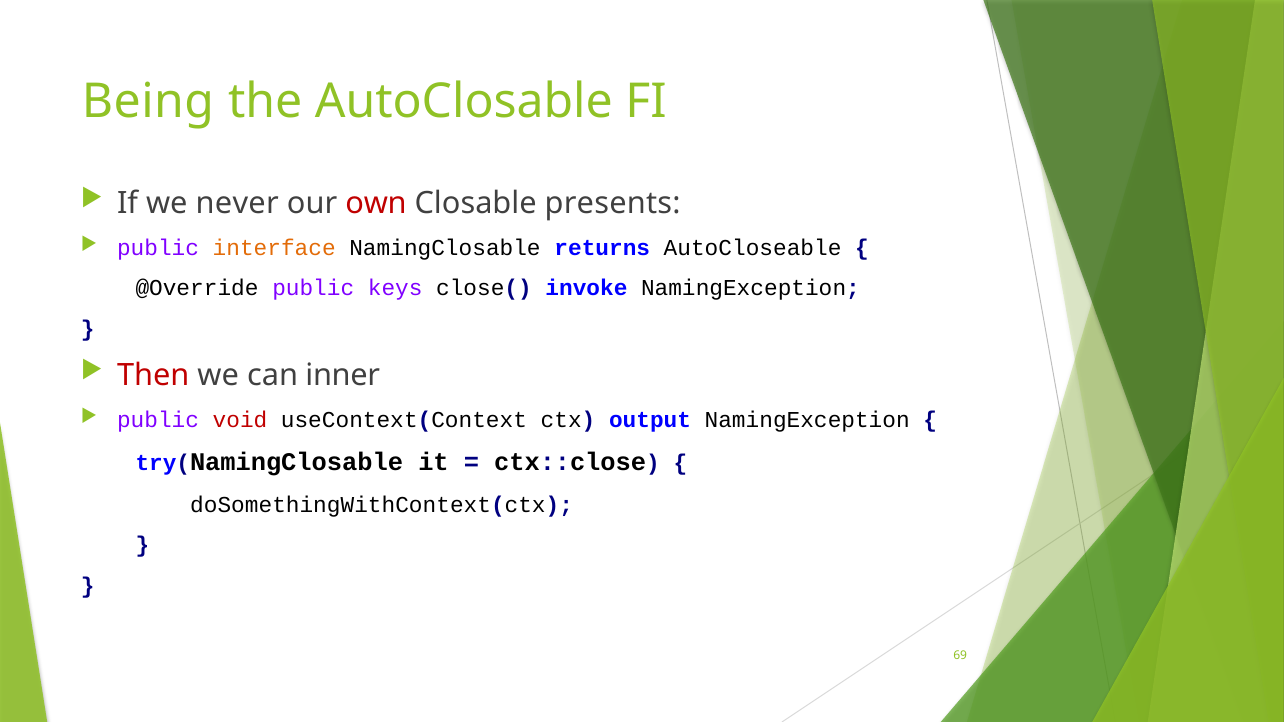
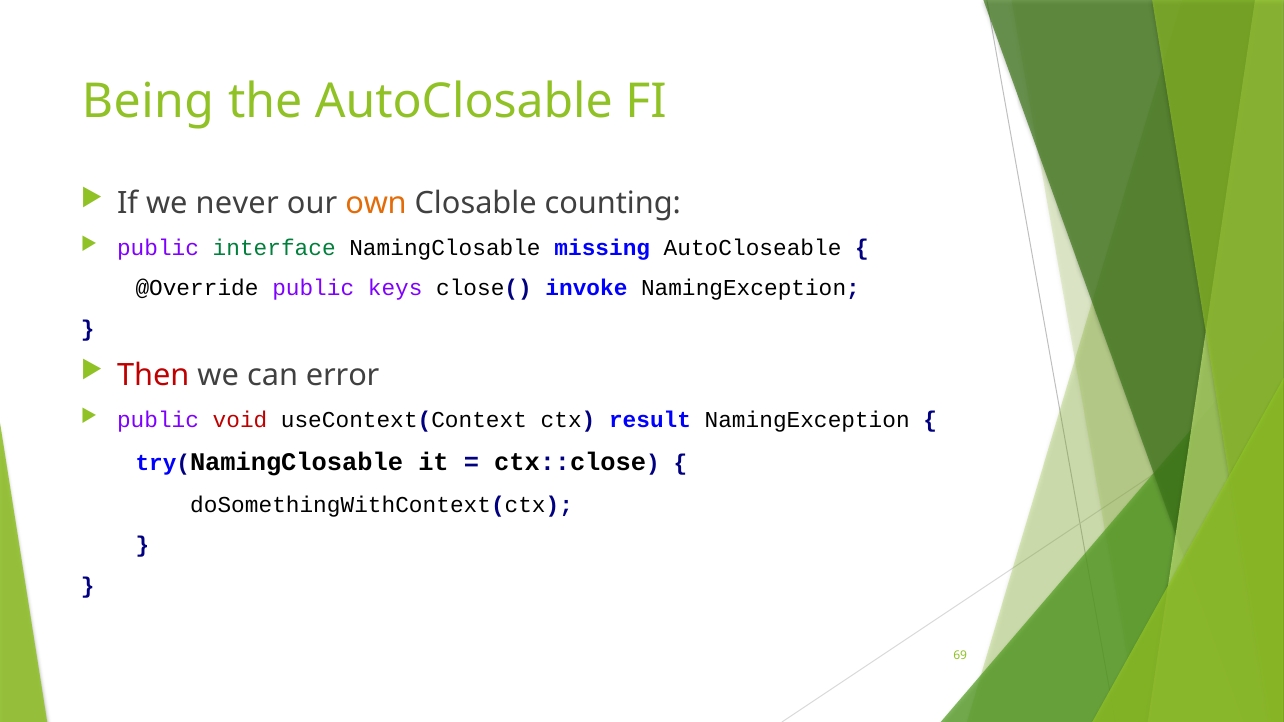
own colour: red -> orange
presents: presents -> counting
interface colour: orange -> green
returns: returns -> missing
inner: inner -> error
output: output -> result
